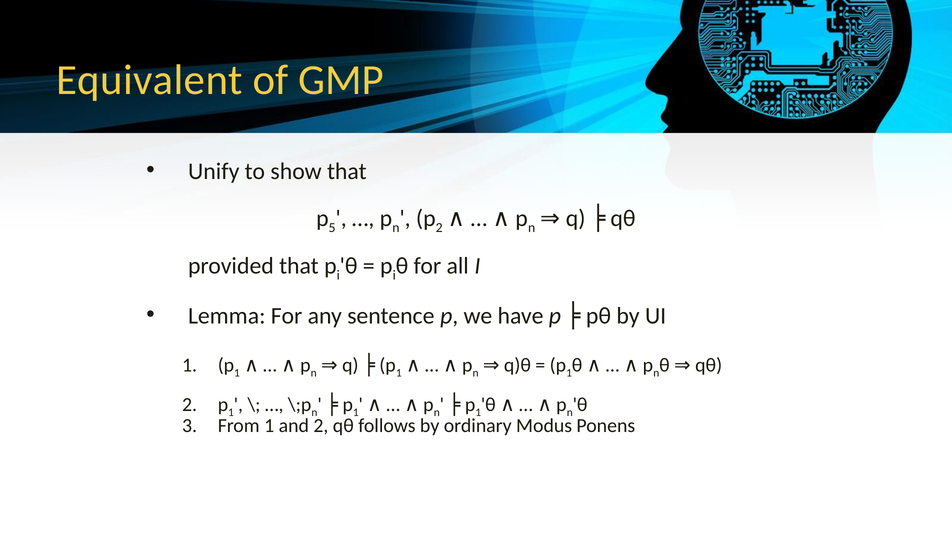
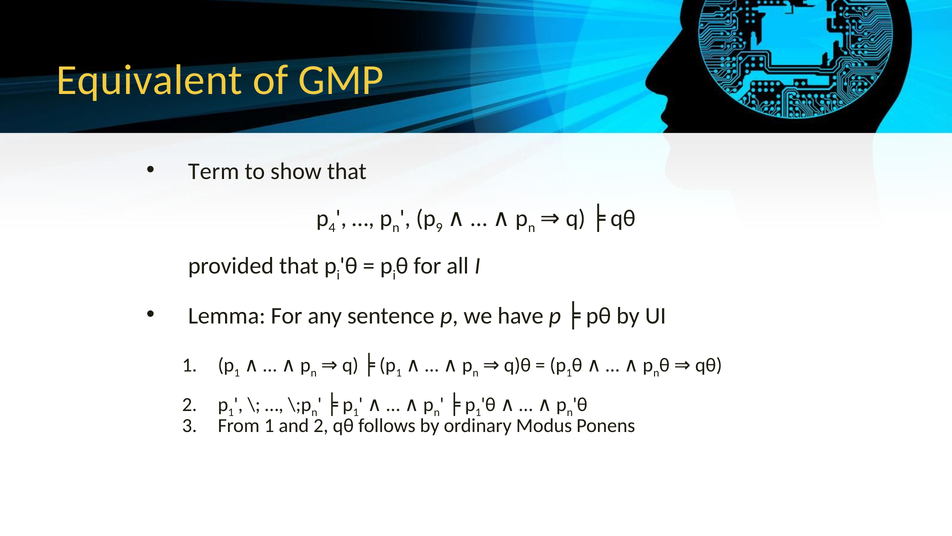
Unify: Unify -> Term
5: 5 -> 4
p 2: 2 -> 9
